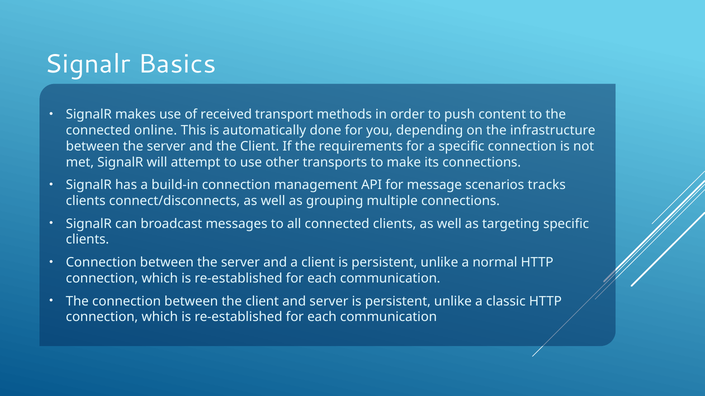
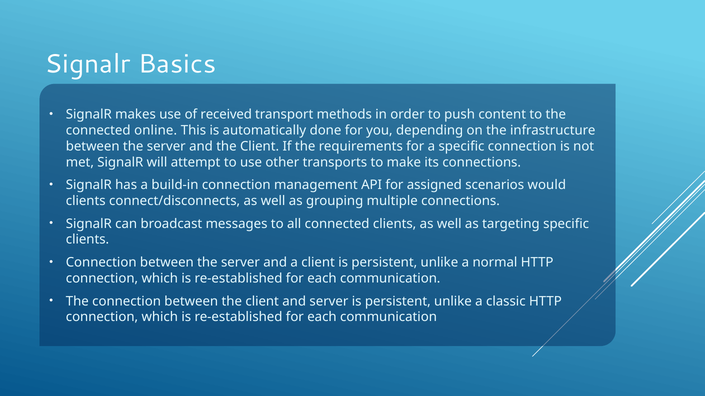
message: message -> assigned
tracks: tracks -> would
